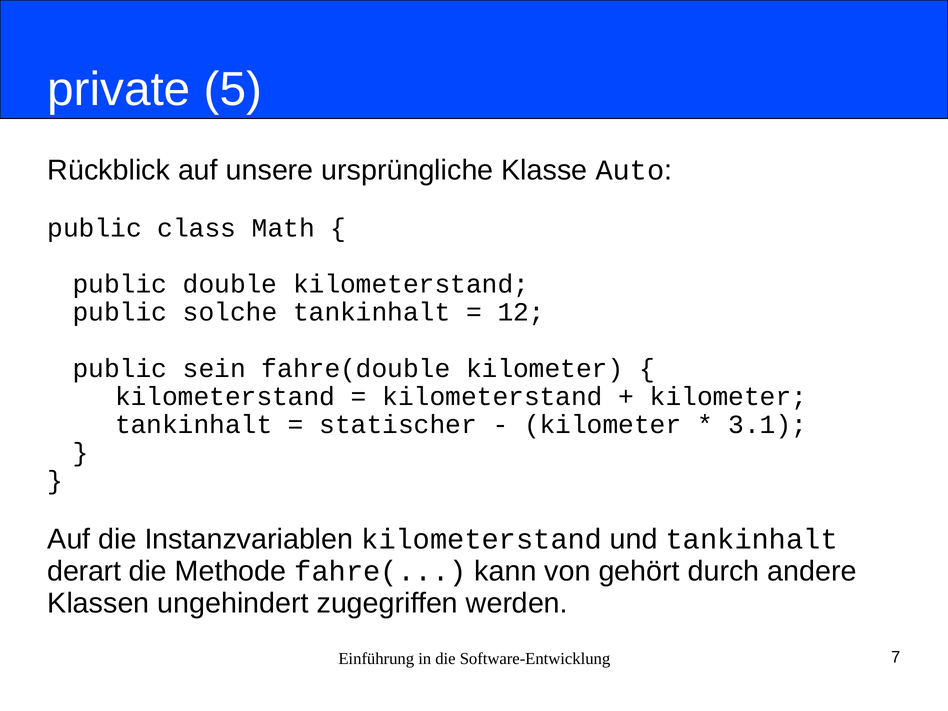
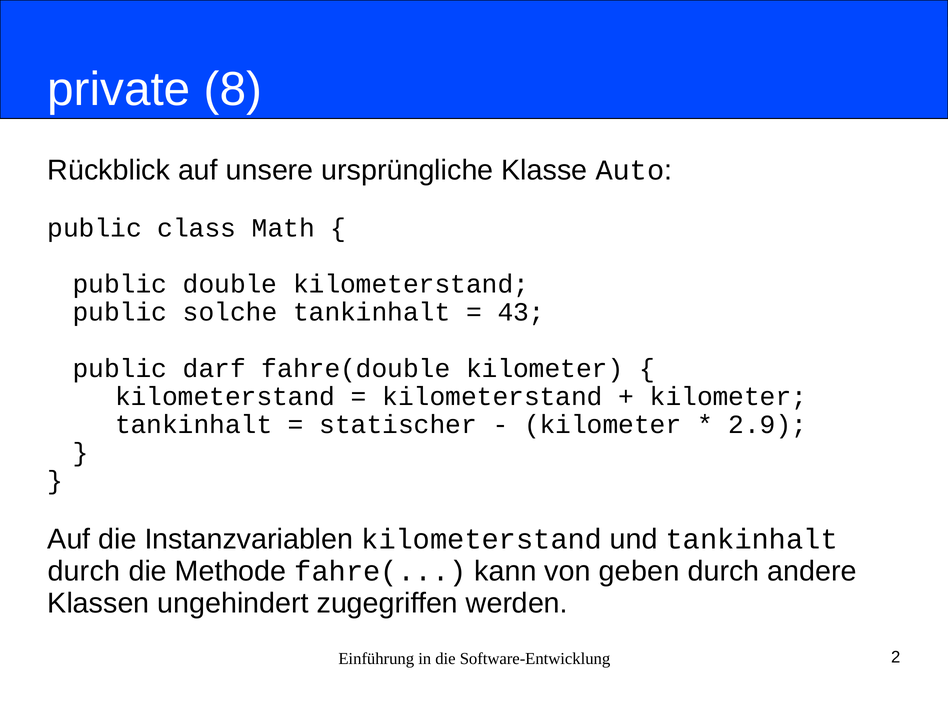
5: 5 -> 8
12: 12 -> 43
sein: sein -> darf
3.1: 3.1 -> 2.9
derart at (84, 571): derart -> durch
gehört: gehört -> geben
7: 7 -> 2
